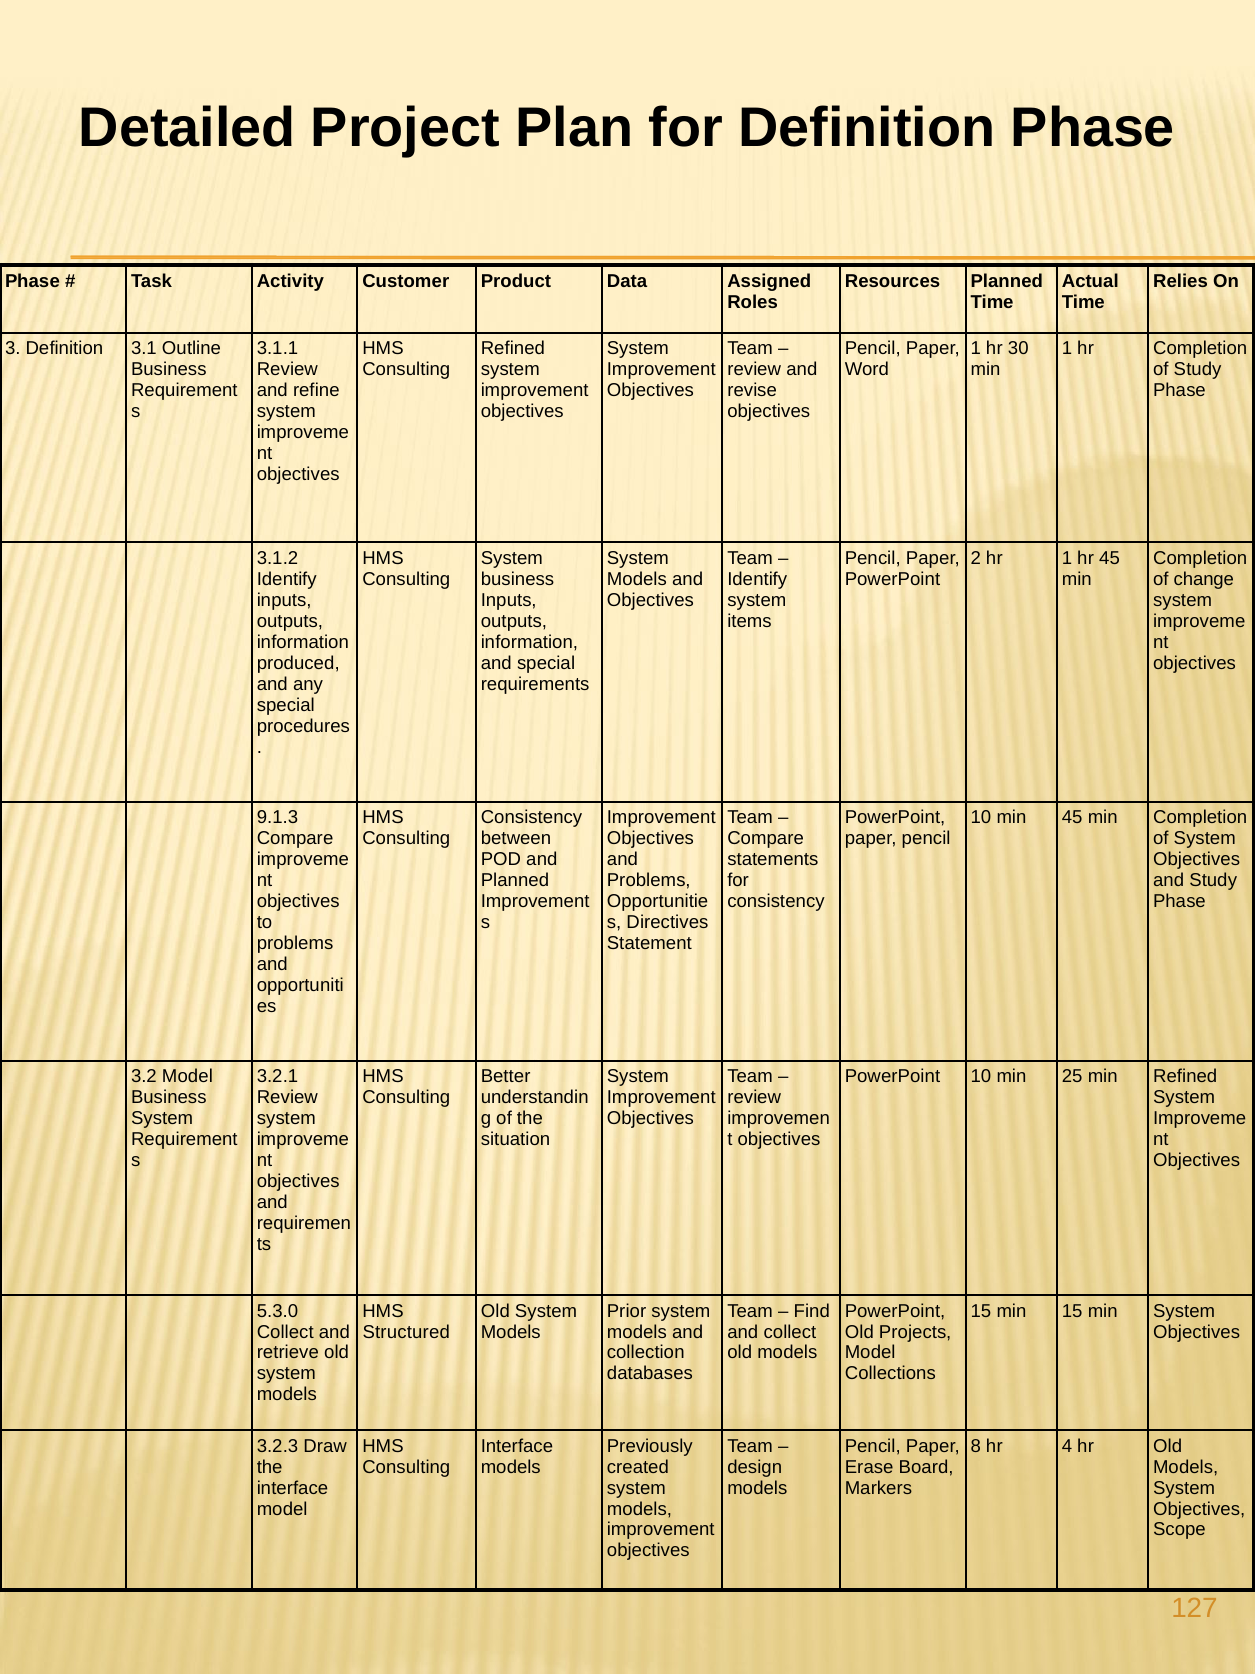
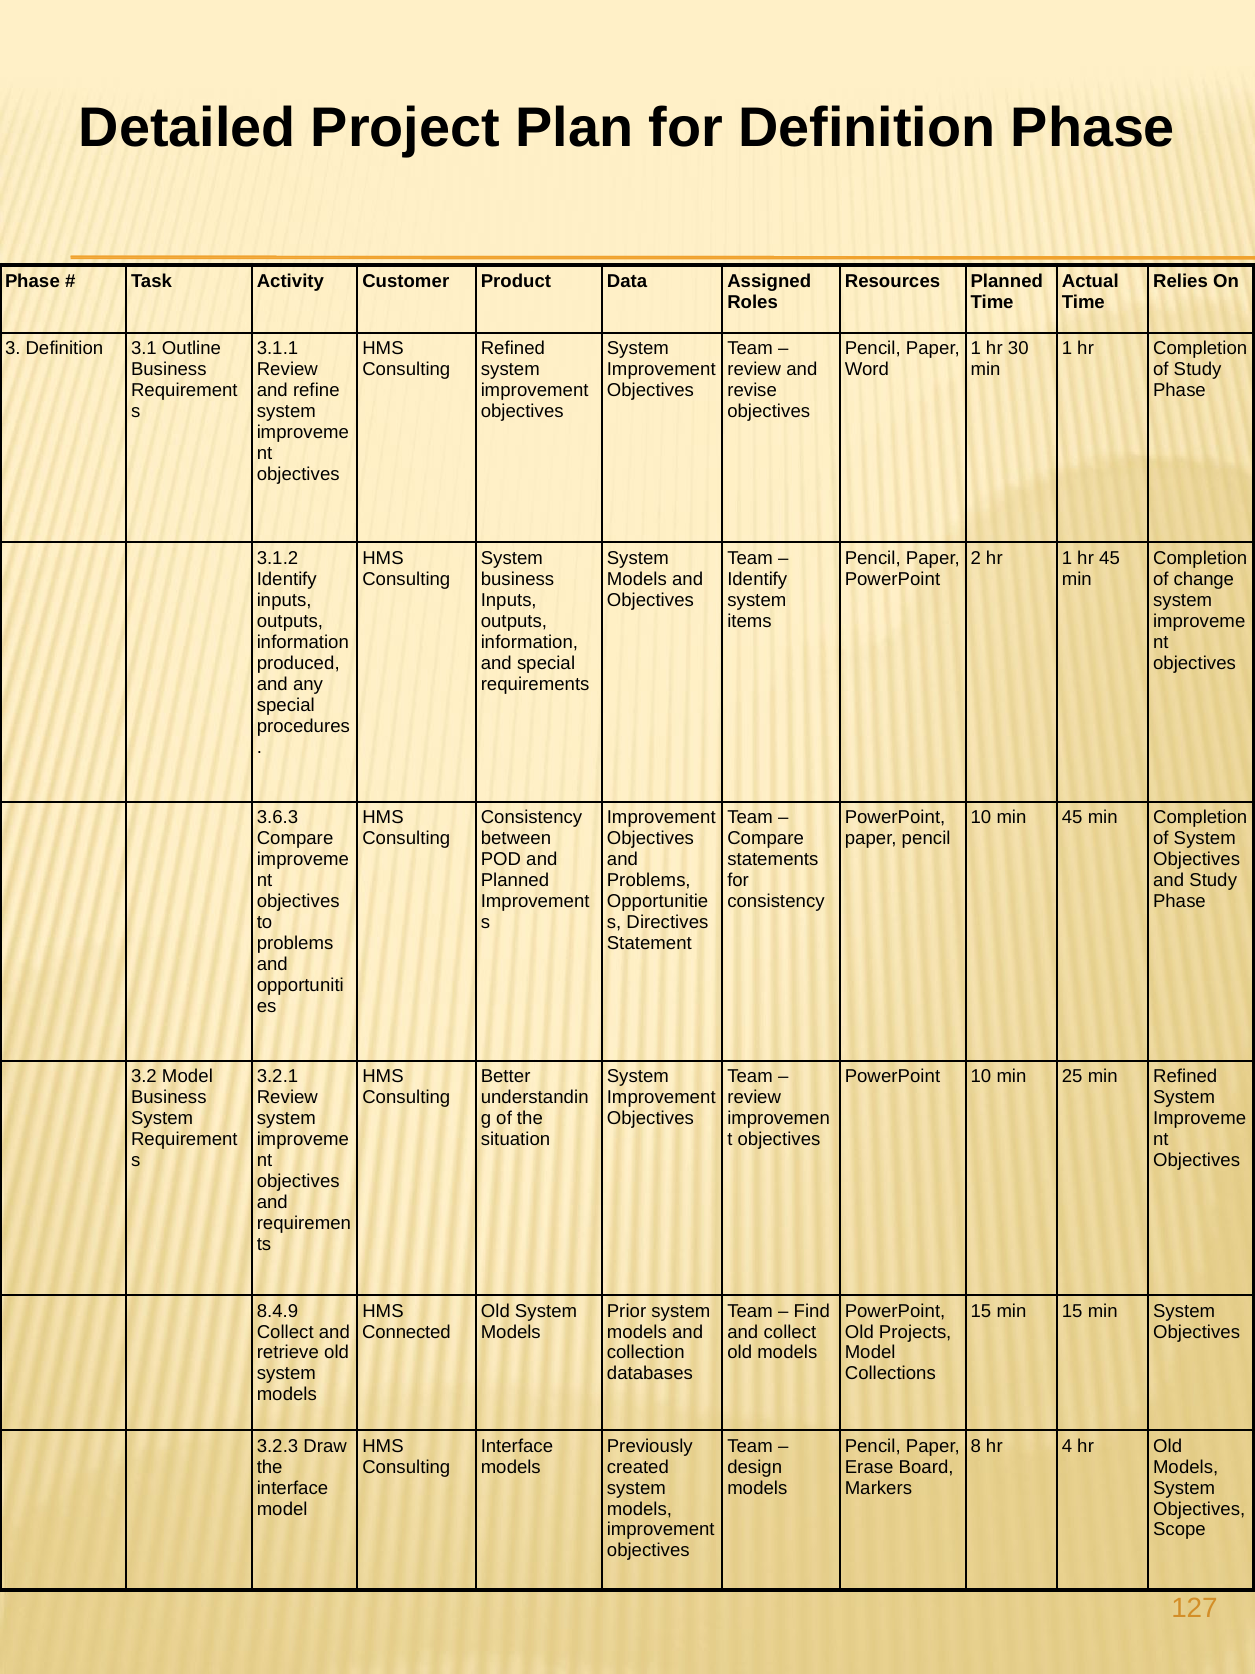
9.1.3: 9.1.3 -> 3.6.3
5.3.0: 5.3.0 -> 8.4.9
Structured: Structured -> Connected
